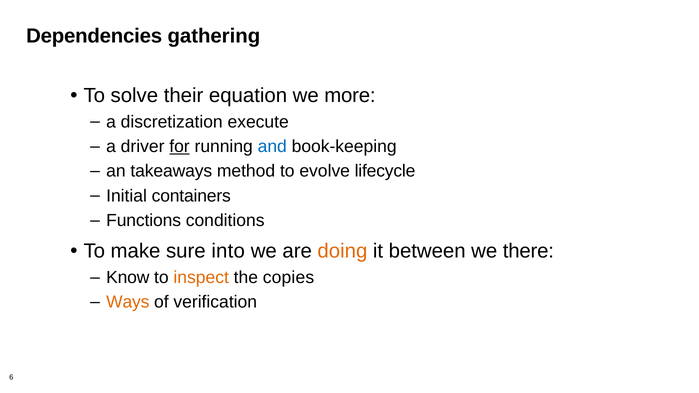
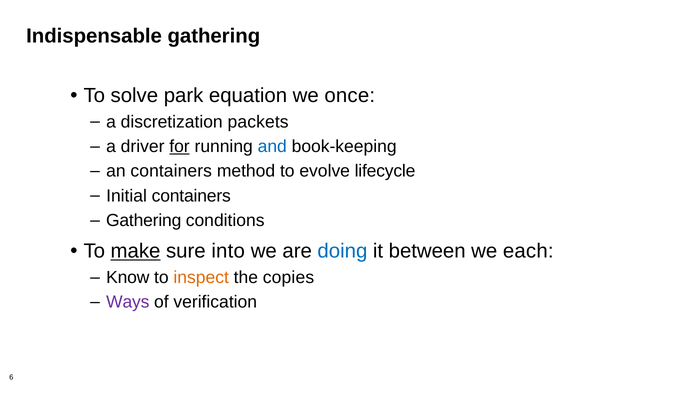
Dependencies: Dependencies -> Indispensable
their: their -> park
more: more -> once
execute: execute -> packets
an takeaways: takeaways -> containers
Functions at (144, 221): Functions -> Gathering
make underline: none -> present
doing colour: orange -> blue
there: there -> each
Ways colour: orange -> purple
